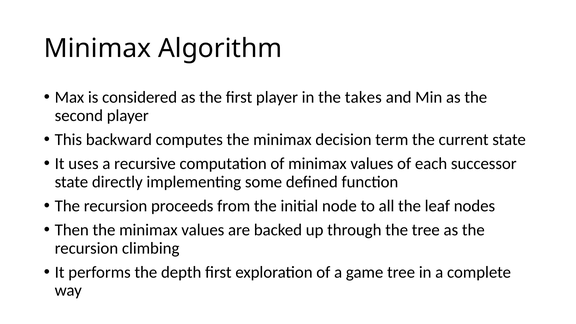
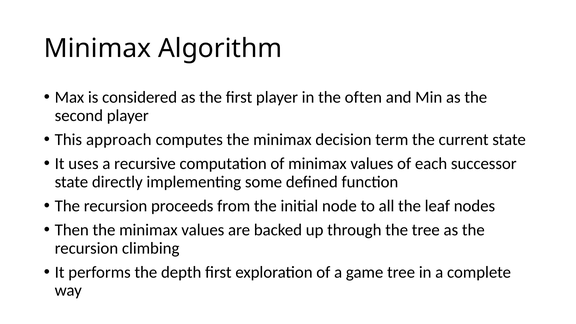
takes: takes -> often
backward: backward -> approach
